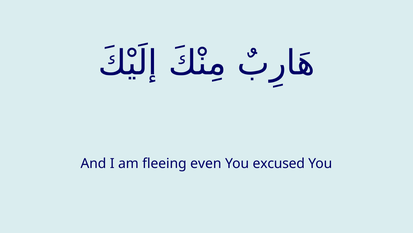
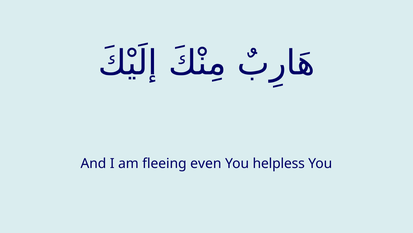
excused: excused -> helpless
